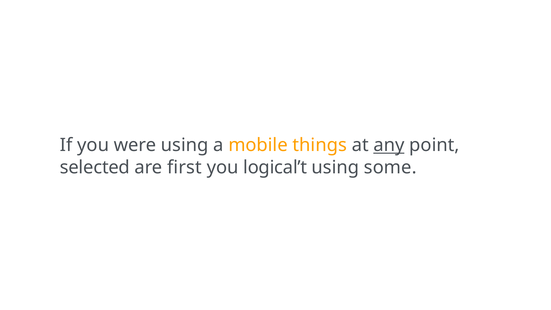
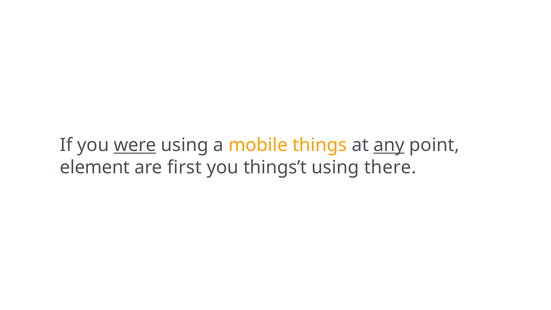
were underline: none -> present
selected: selected -> element
logical’t: logical’t -> things’t
some: some -> there
